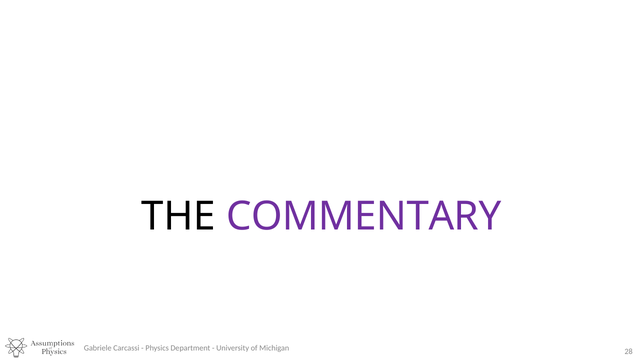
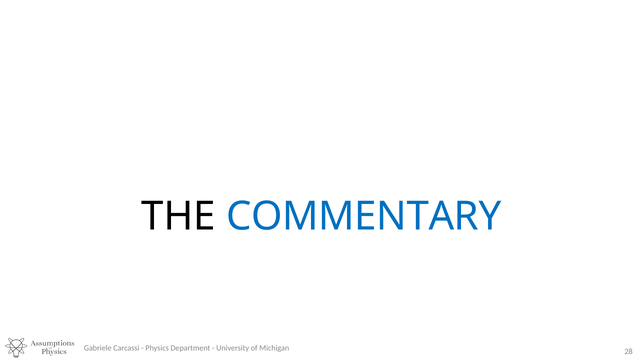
COMMENTARY colour: purple -> blue
